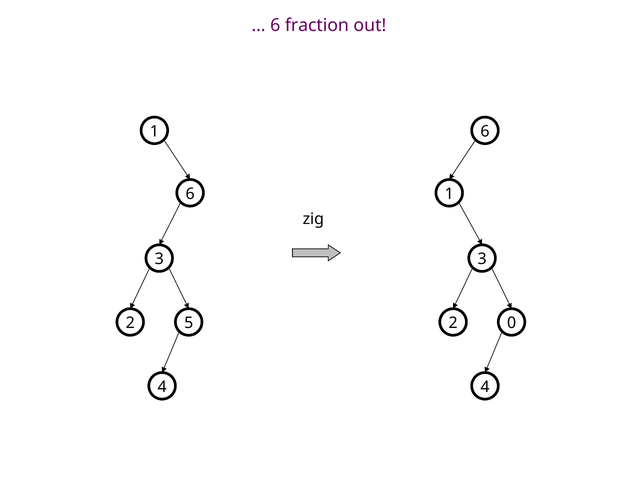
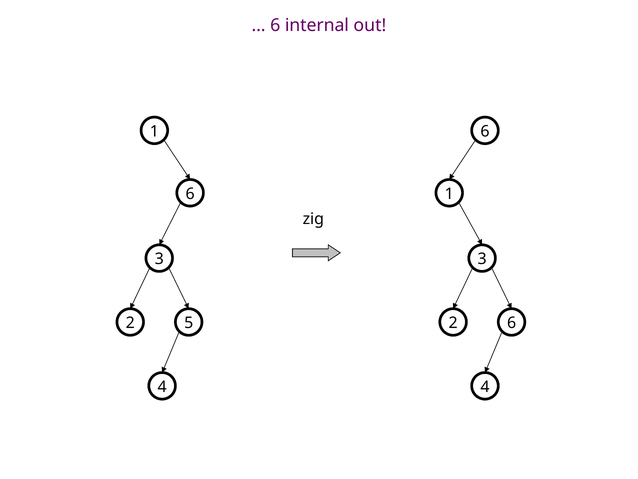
fraction: fraction -> internal
2 0: 0 -> 6
